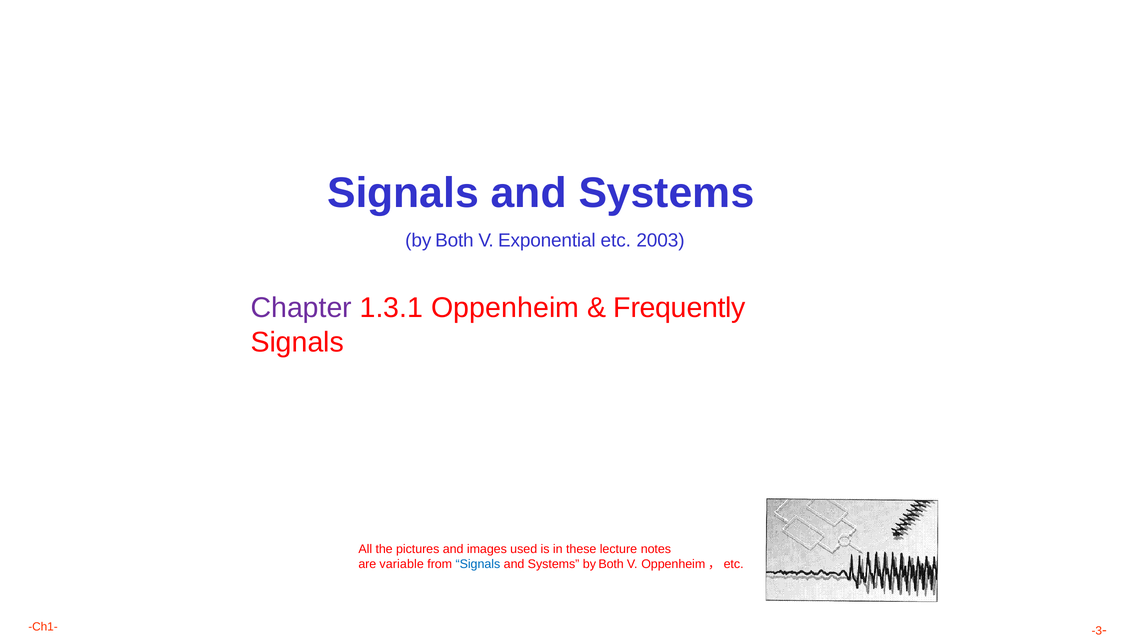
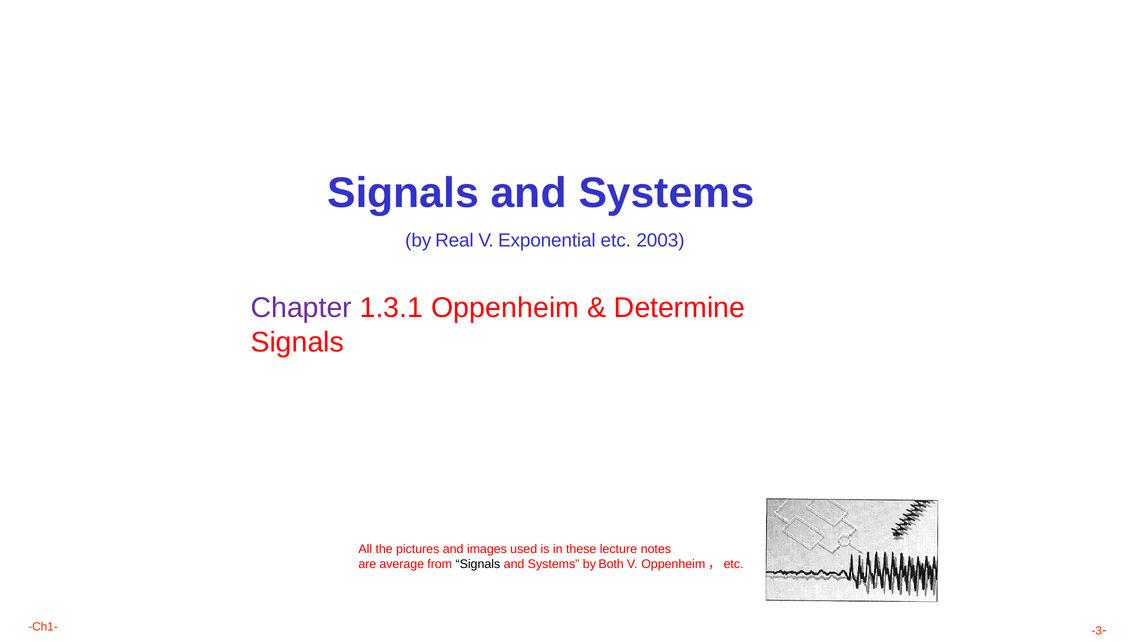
Both at (454, 240): Both -> Real
Frequently: Frequently -> Determine
variable: variable -> average
Signals at (478, 564) colour: blue -> black
